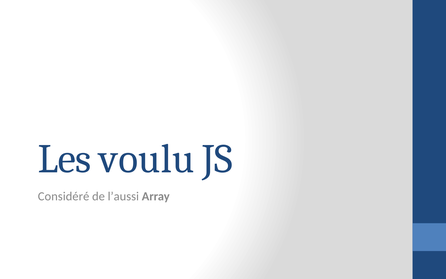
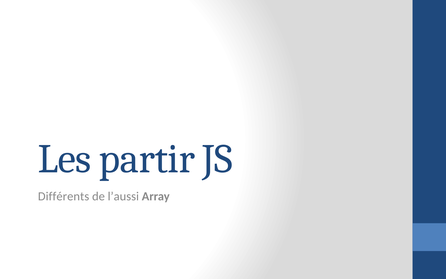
voulu: voulu -> partir
Considéré: Considéré -> Différents
